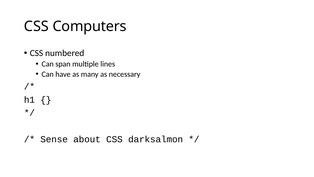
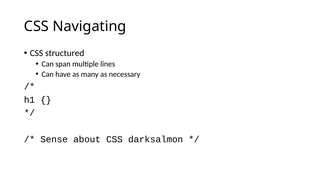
Computers: Computers -> Navigating
numbered: numbered -> structured
